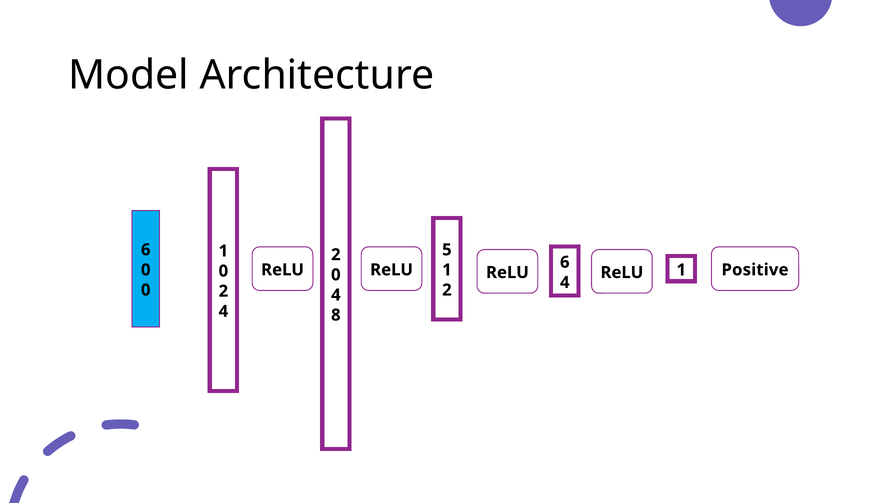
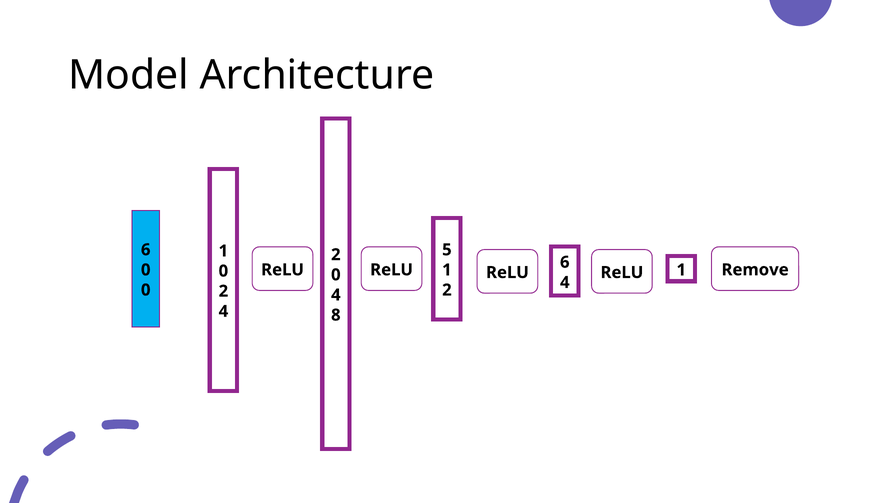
Positive: Positive -> Remove
